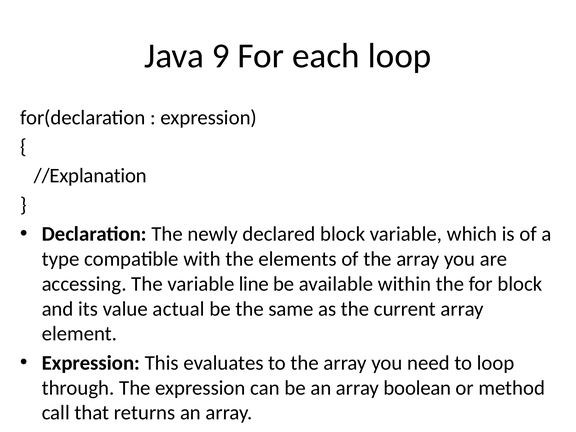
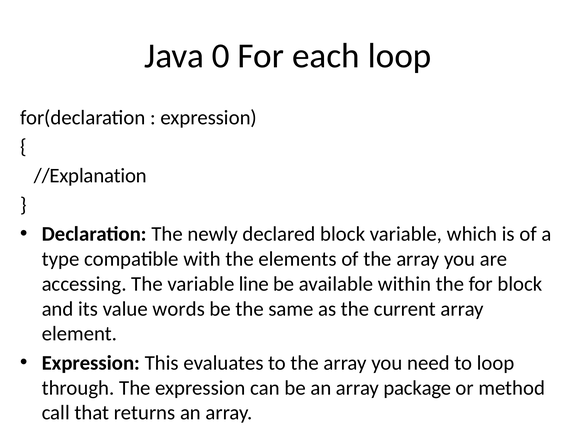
9: 9 -> 0
actual: actual -> words
boolean: boolean -> package
